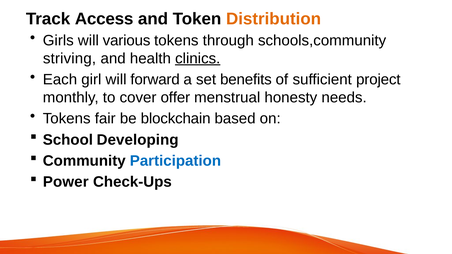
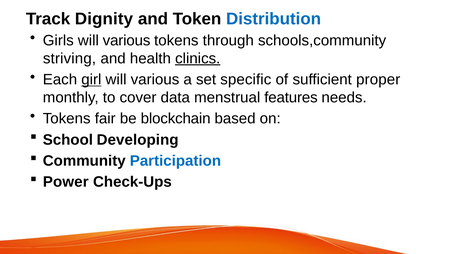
Access: Access -> Dignity
Distribution colour: orange -> blue
girl underline: none -> present
forward at (155, 80): forward -> various
benefits: benefits -> specific
project: project -> proper
offer: offer -> data
honesty: honesty -> features
